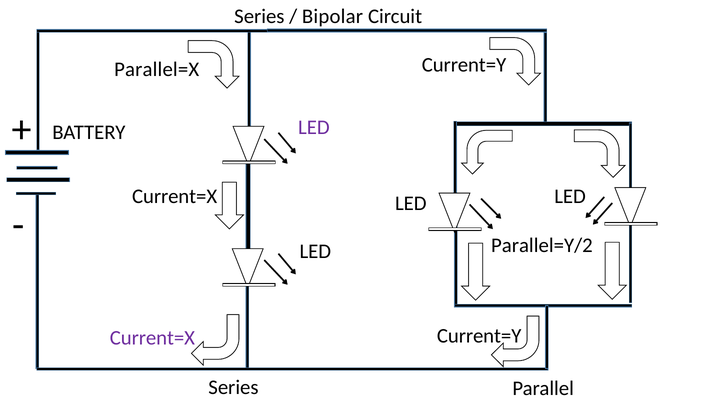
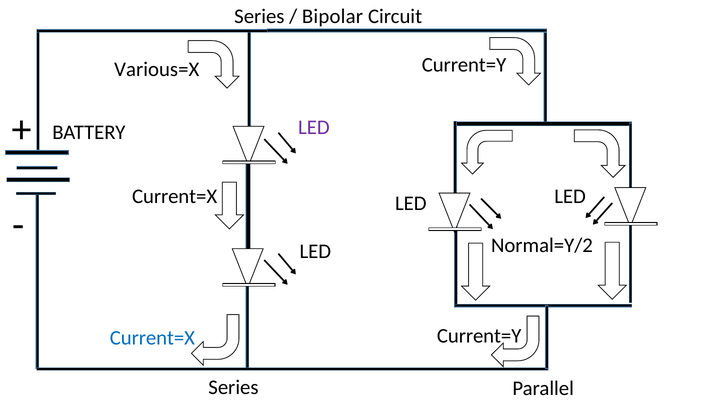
Parallel=X: Parallel=X -> Various=X
Parallel=Y/2: Parallel=Y/2 -> Normal=Y/2
Current=X at (152, 338) colour: purple -> blue
